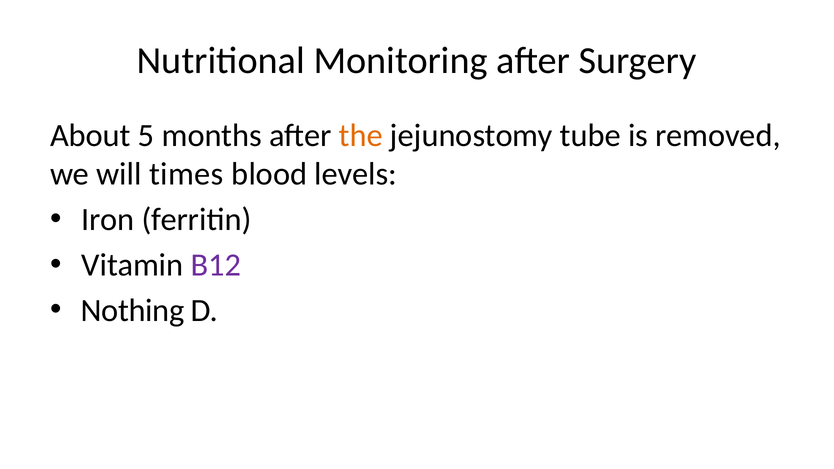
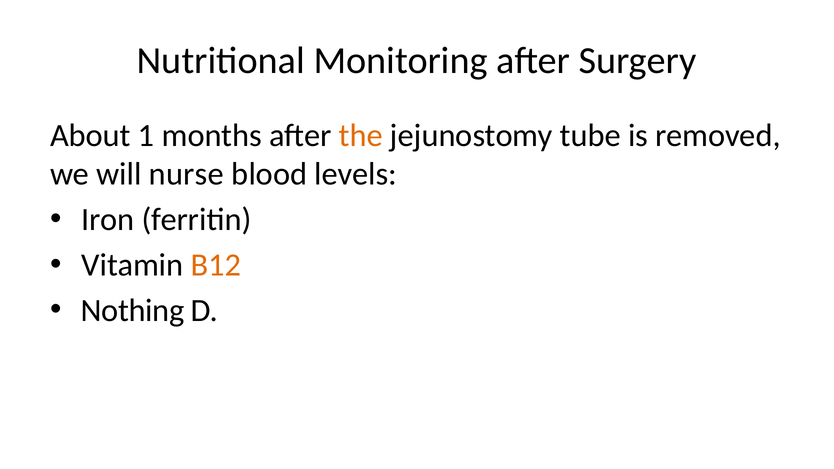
5: 5 -> 1
times: times -> nurse
B12 colour: purple -> orange
